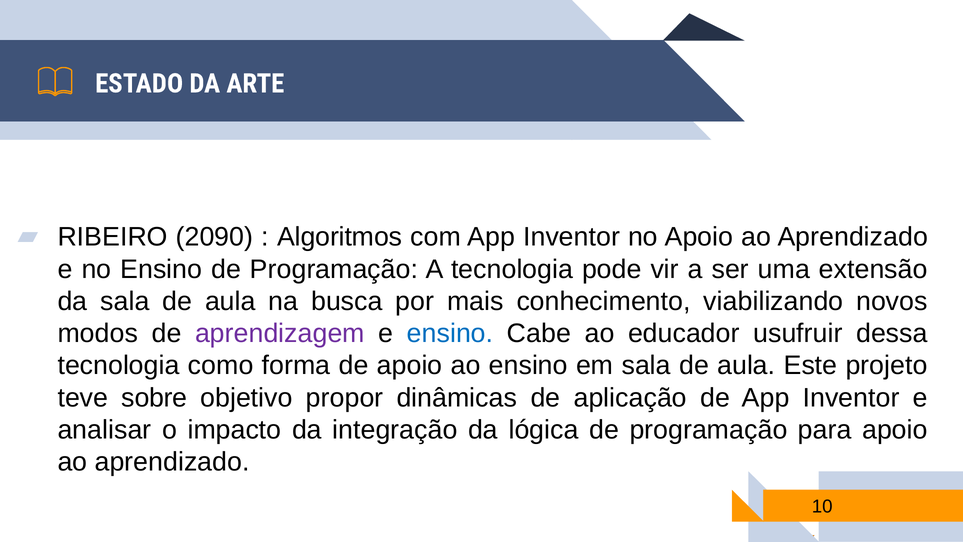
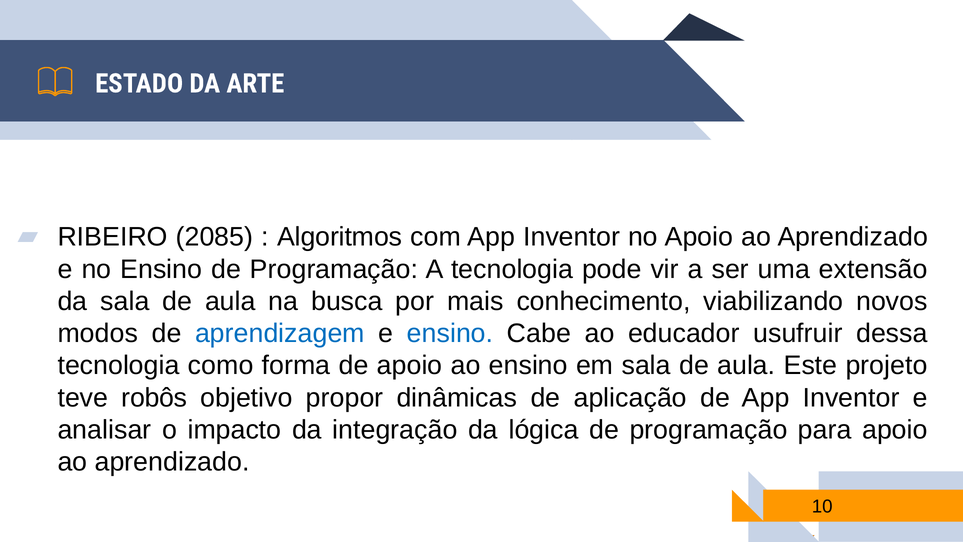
2090: 2090 -> 2085
aprendizagem colour: purple -> blue
sobre: sobre -> robôs
